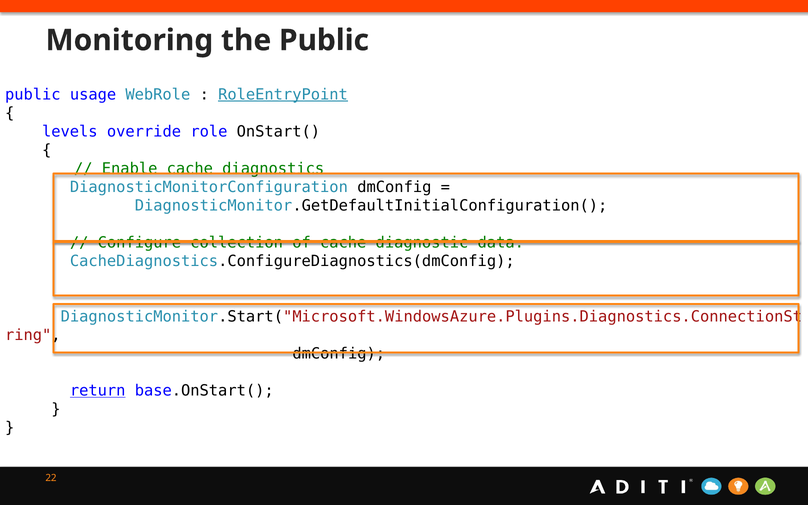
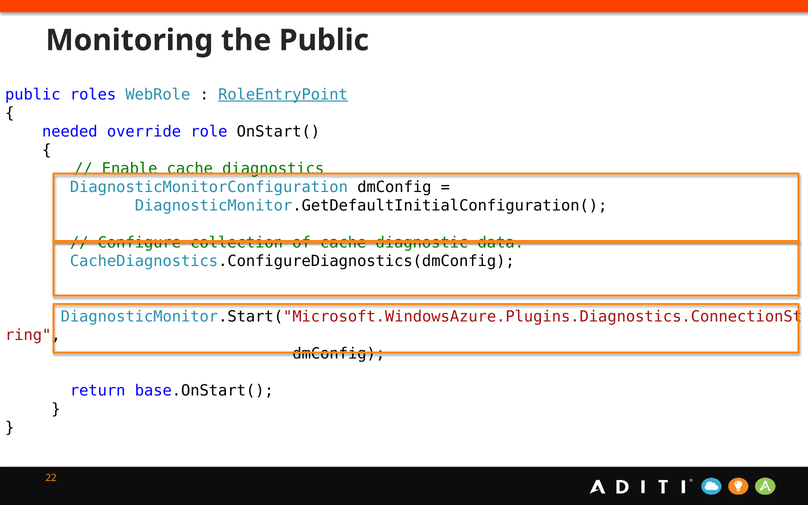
usage: usage -> roles
levels: levels -> needed
return underline: present -> none
